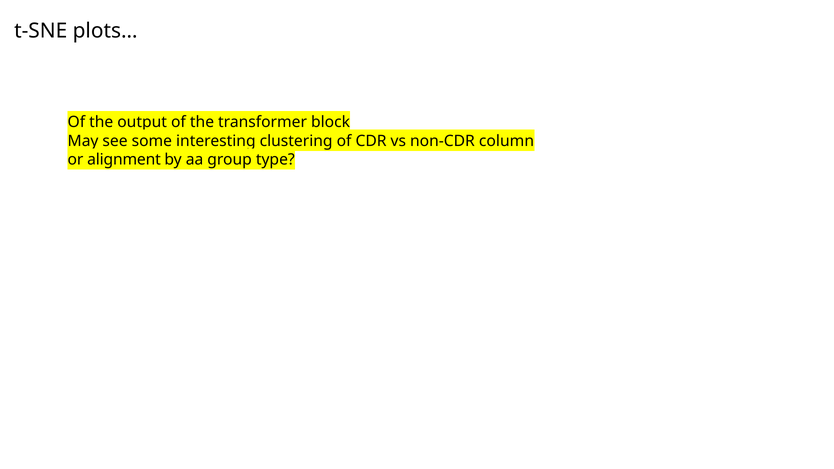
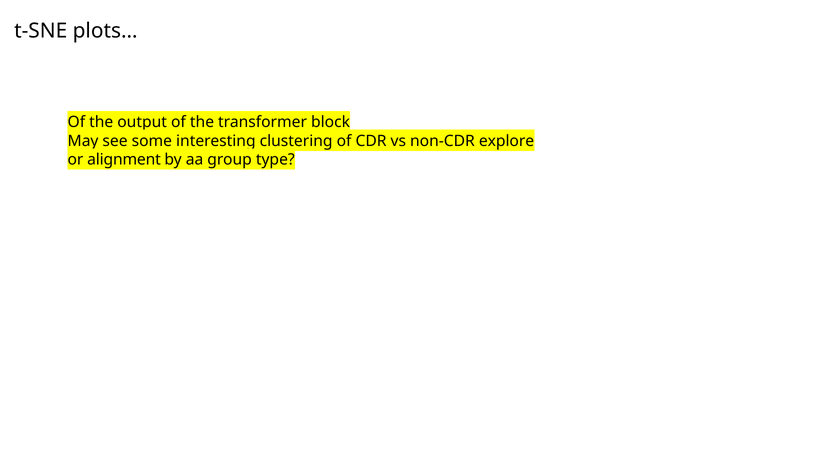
column: column -> explore
